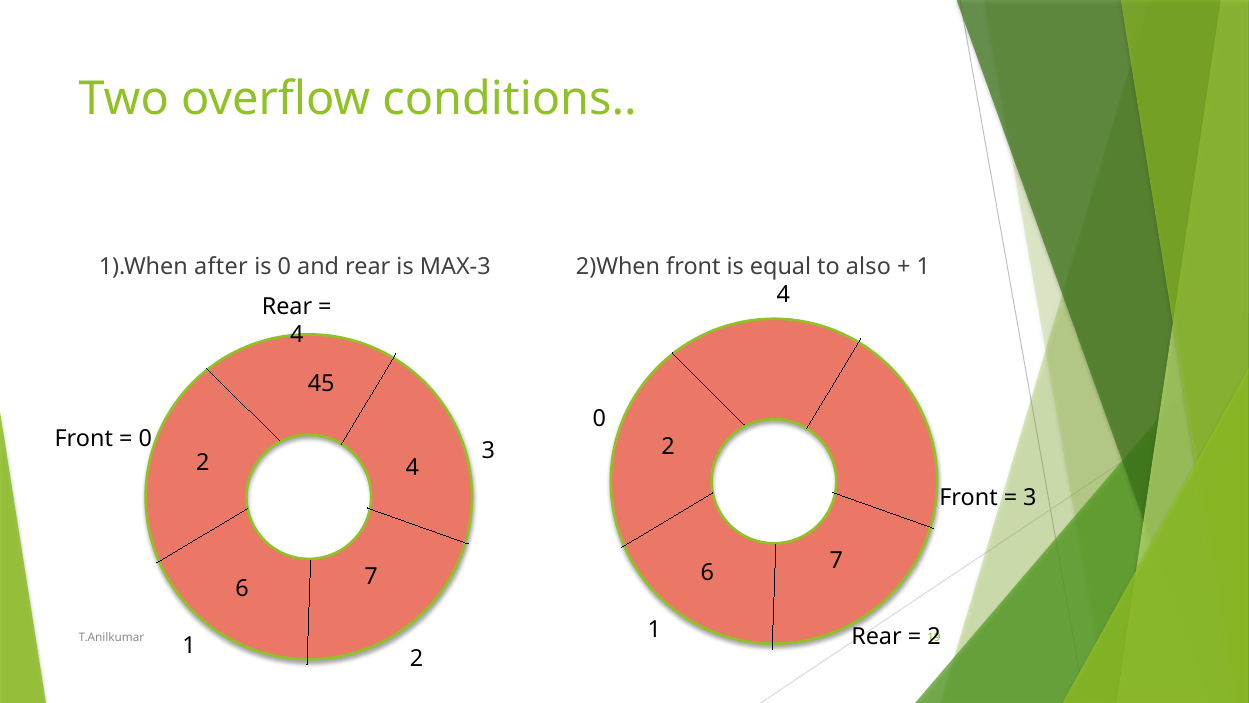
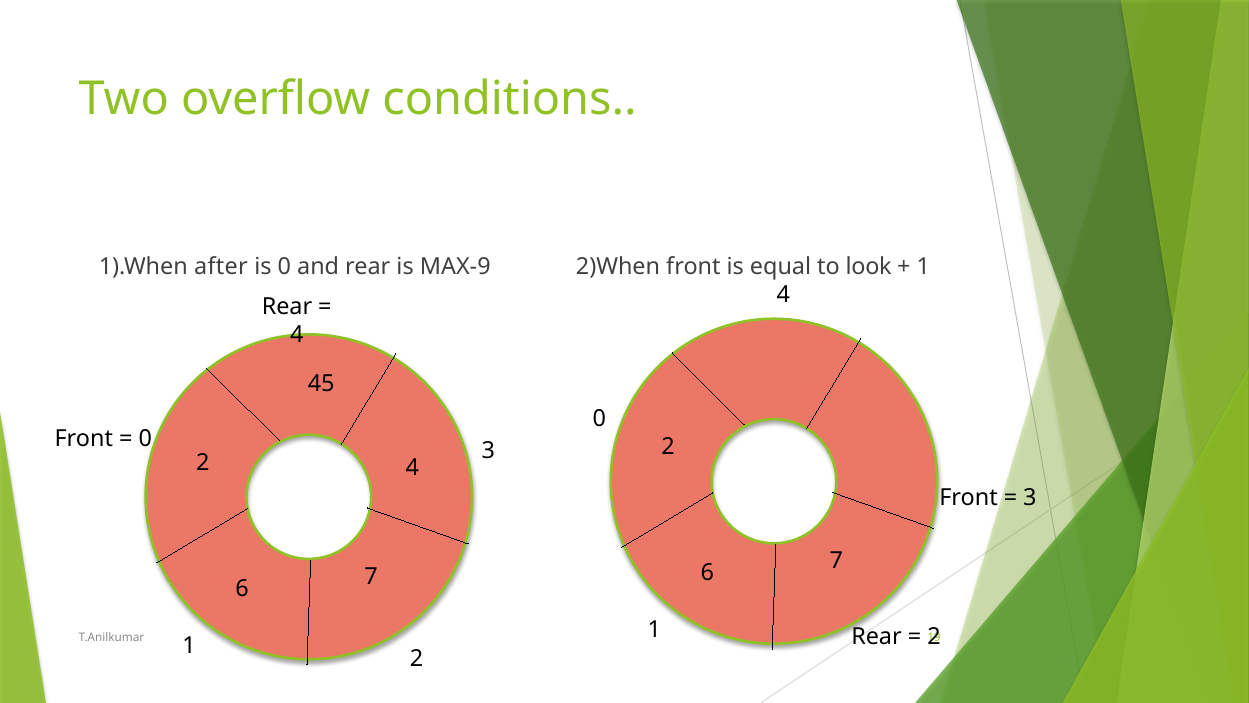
MAX-3: MAX-3 -> MAX-9
also: also -> look
